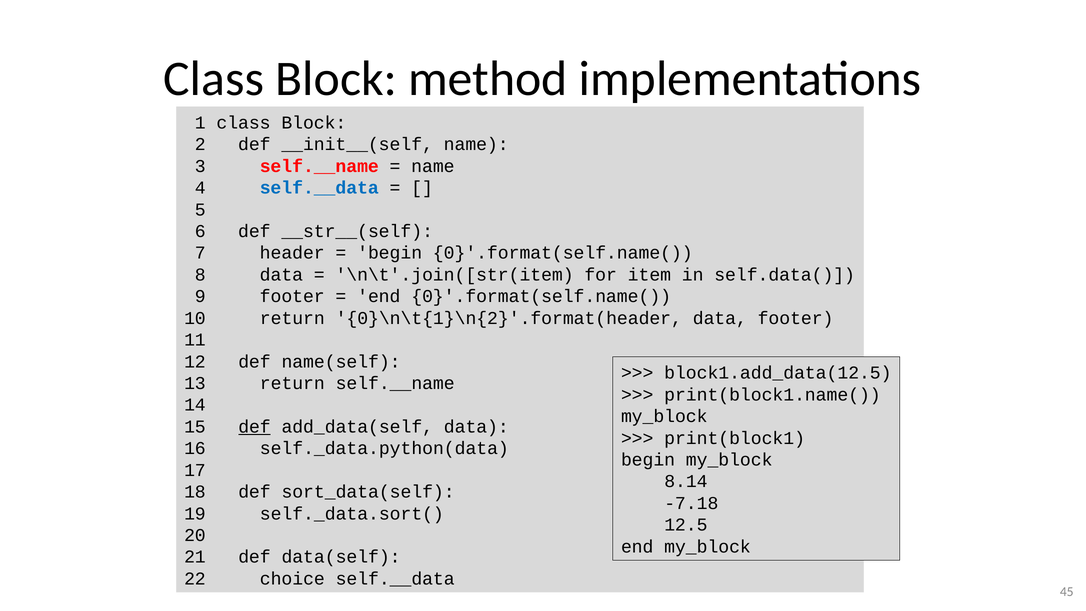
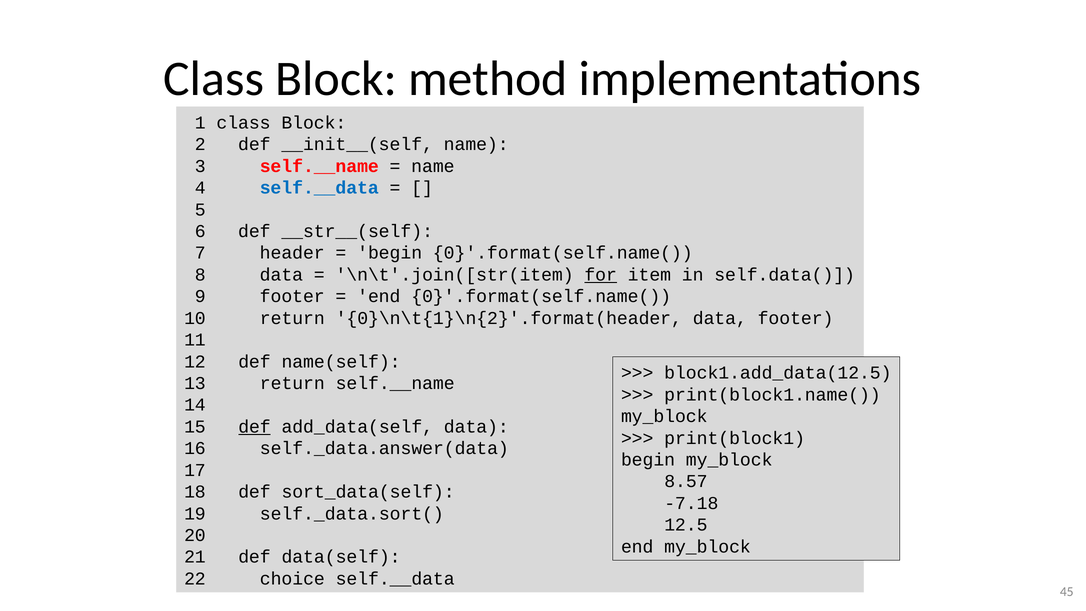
for underline: none -> present
self._data.python(data: self._data.python(data -> self._data.answer(data
8.14: 8.14 -> 8.57
